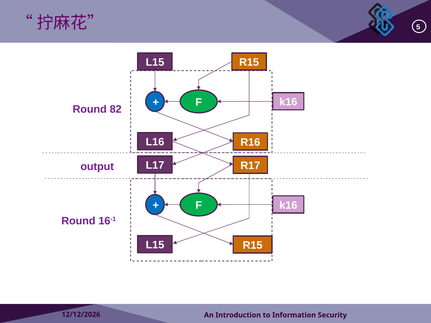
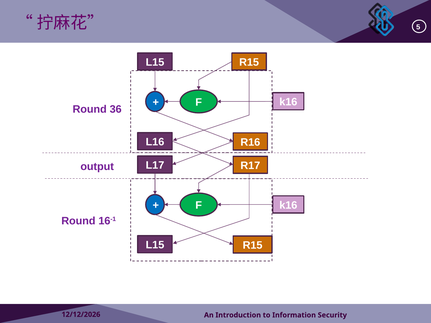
82: 82 -> 36
